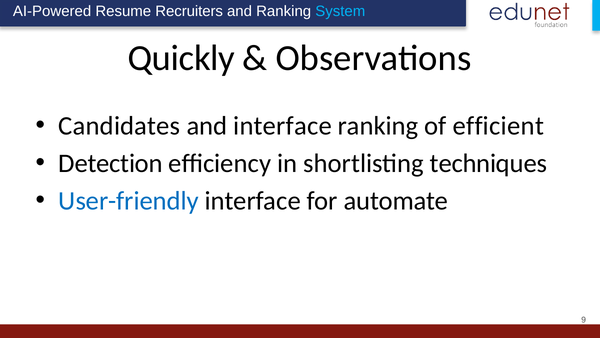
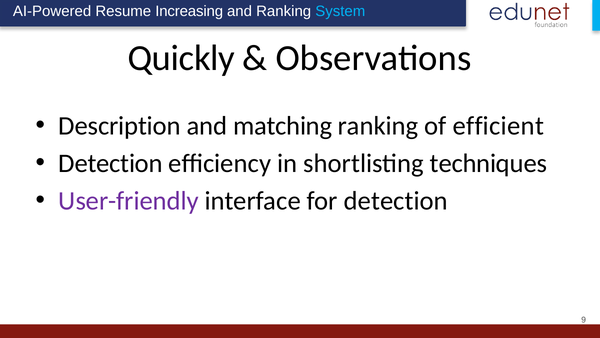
Recruiters: Recruiters -> Increasing
Candidates: Candidates -> Description
and interface: interface -> matching
User-friendly colour: blue -> purple
for automate: automate -> detection
